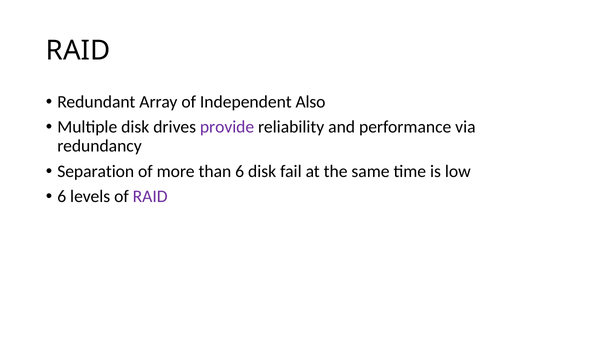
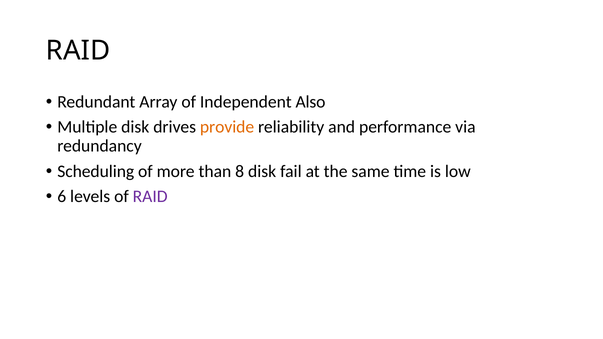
provide colour: purple -> orange
Separation: Separation -> Scheduling
than 6: 6 -> 8
